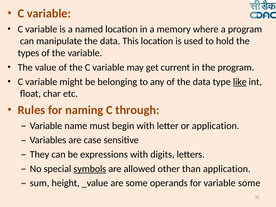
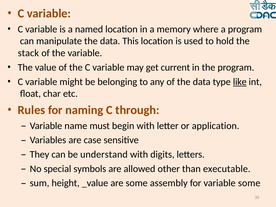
types: types -> stack
expressions: expressions -> understand
symbols underline: present -> none
than application: application -> executable
operands: operands -> assembly
